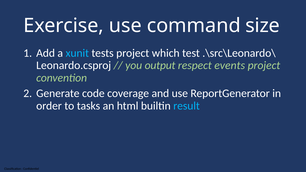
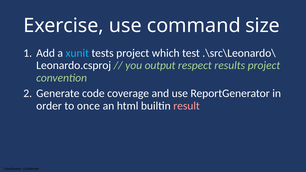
events: events -> results
tasks: tasks -> once
result colour: light blue -> pink
